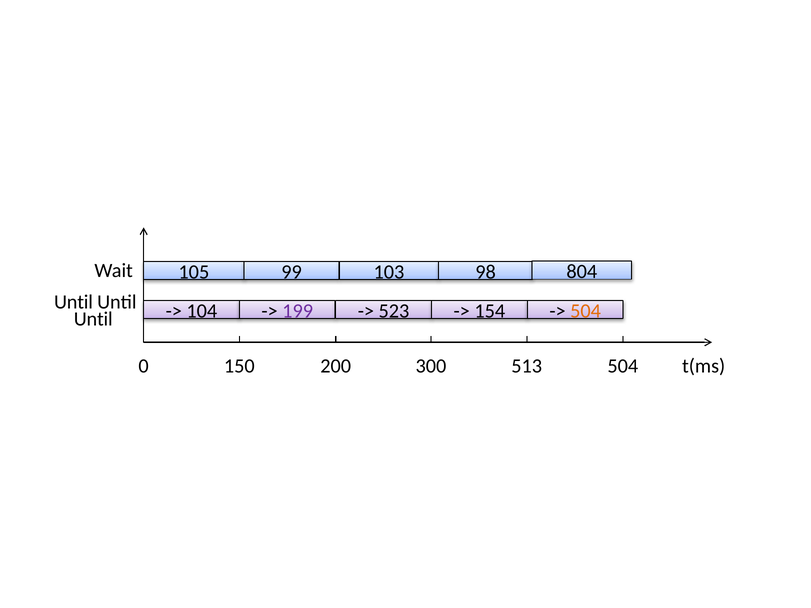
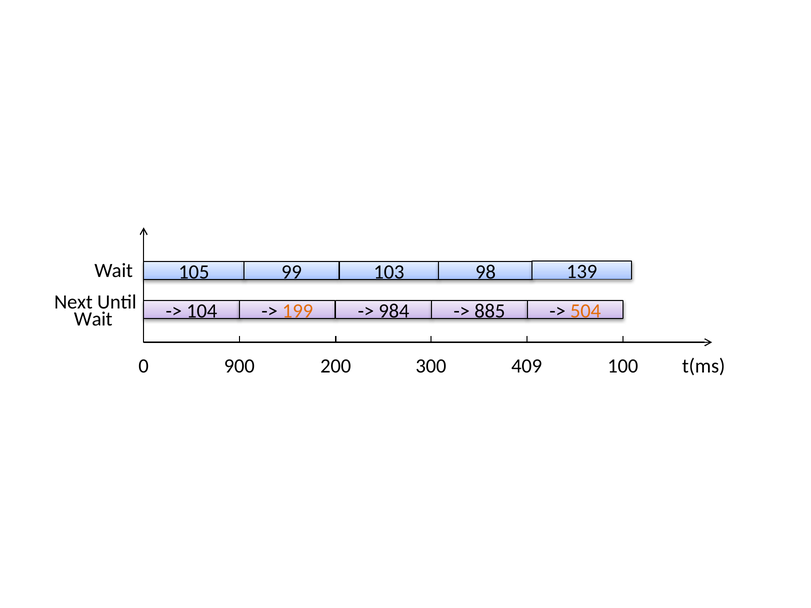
804: 804 -> 139
Until at (73, 302): Until -> Next
Until at (93, 319): Until -> Wait
199 colour: purple -> orange
523: 523 -> 984
154: 154 -> 885
150: 150 -> 900
513: 513 -> 409
200 504: 504 -> 100
